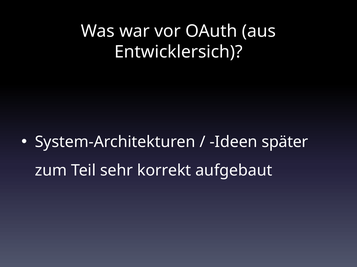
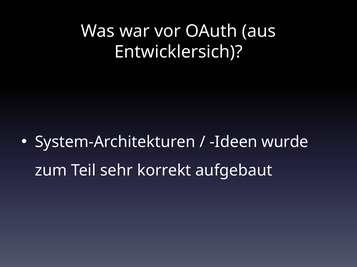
später: später -> wurde
